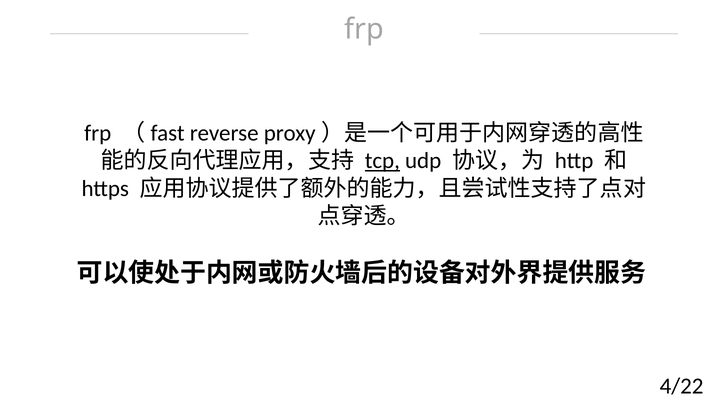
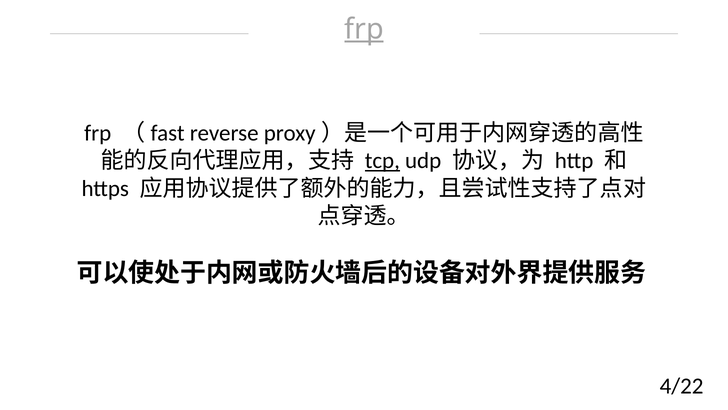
frp at (364, 29) underline: none -> present
